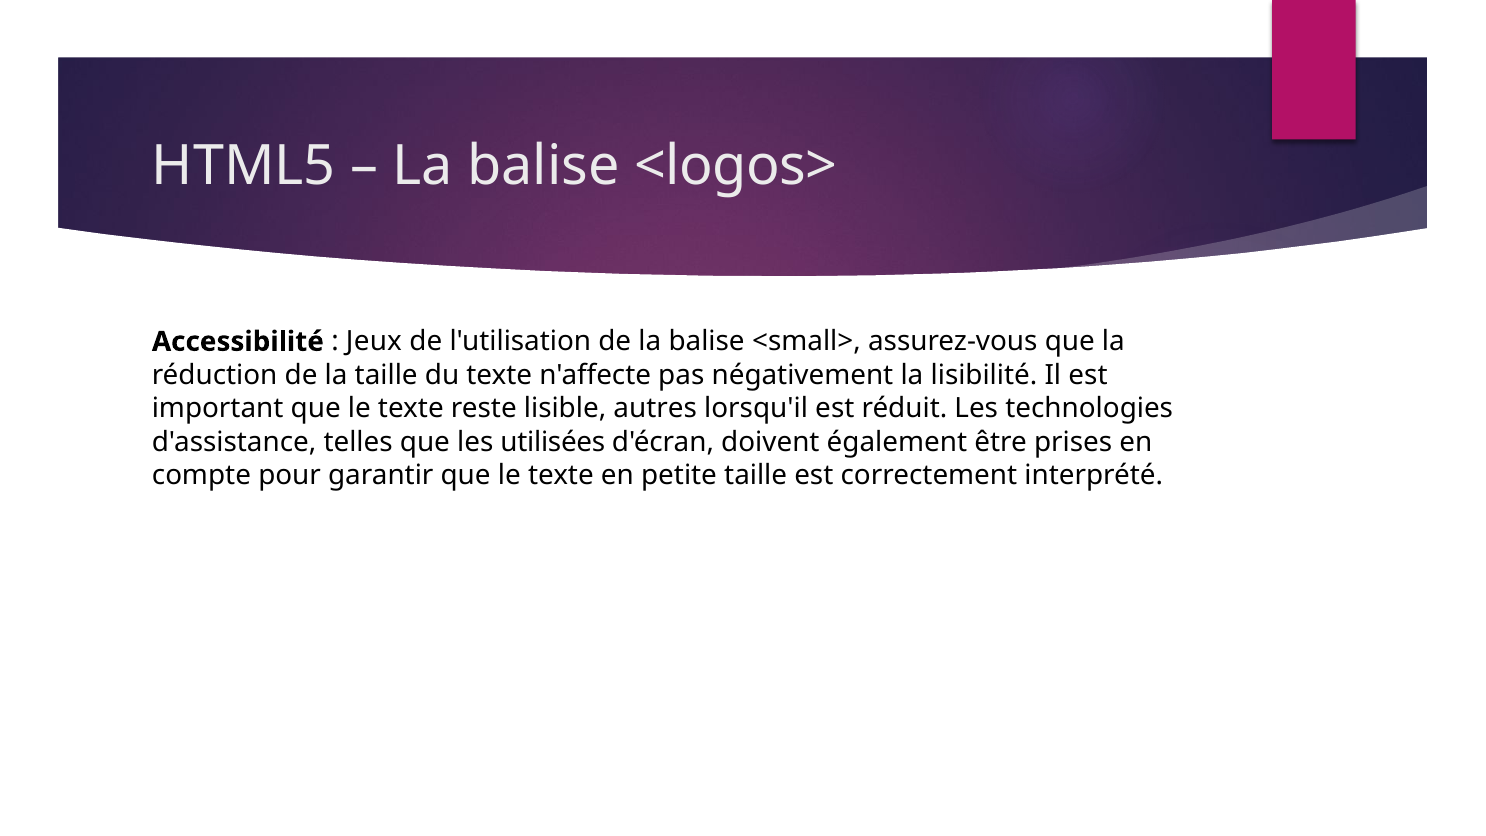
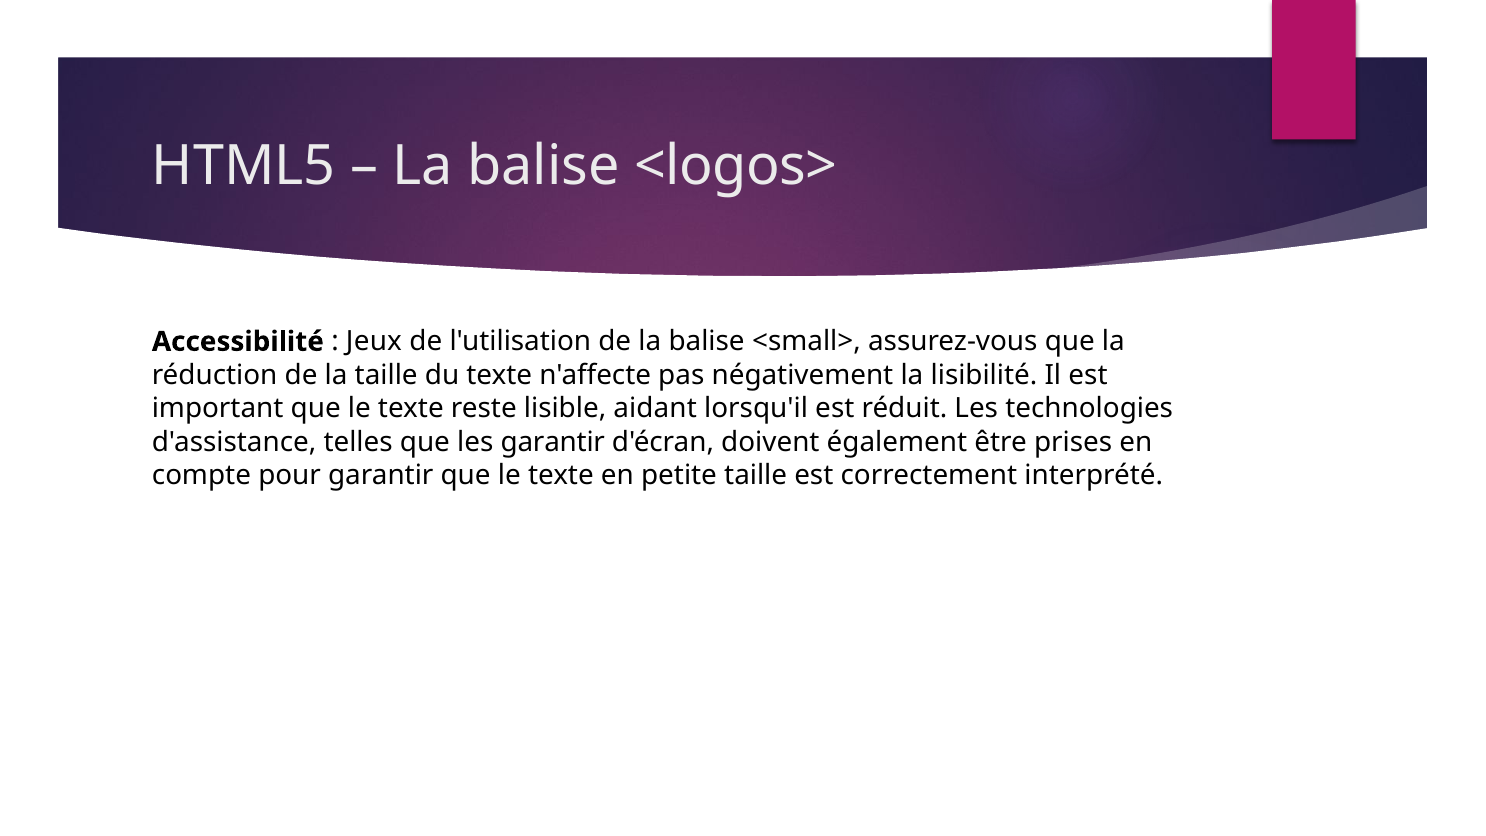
autres: autres -> aidant
les utilisées: utilisées -> garantir
